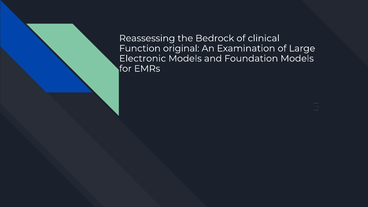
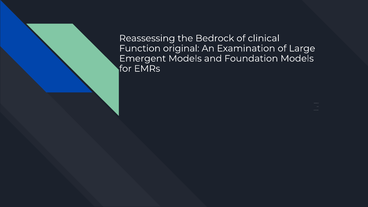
Electronic: Electronic -> Emergent
